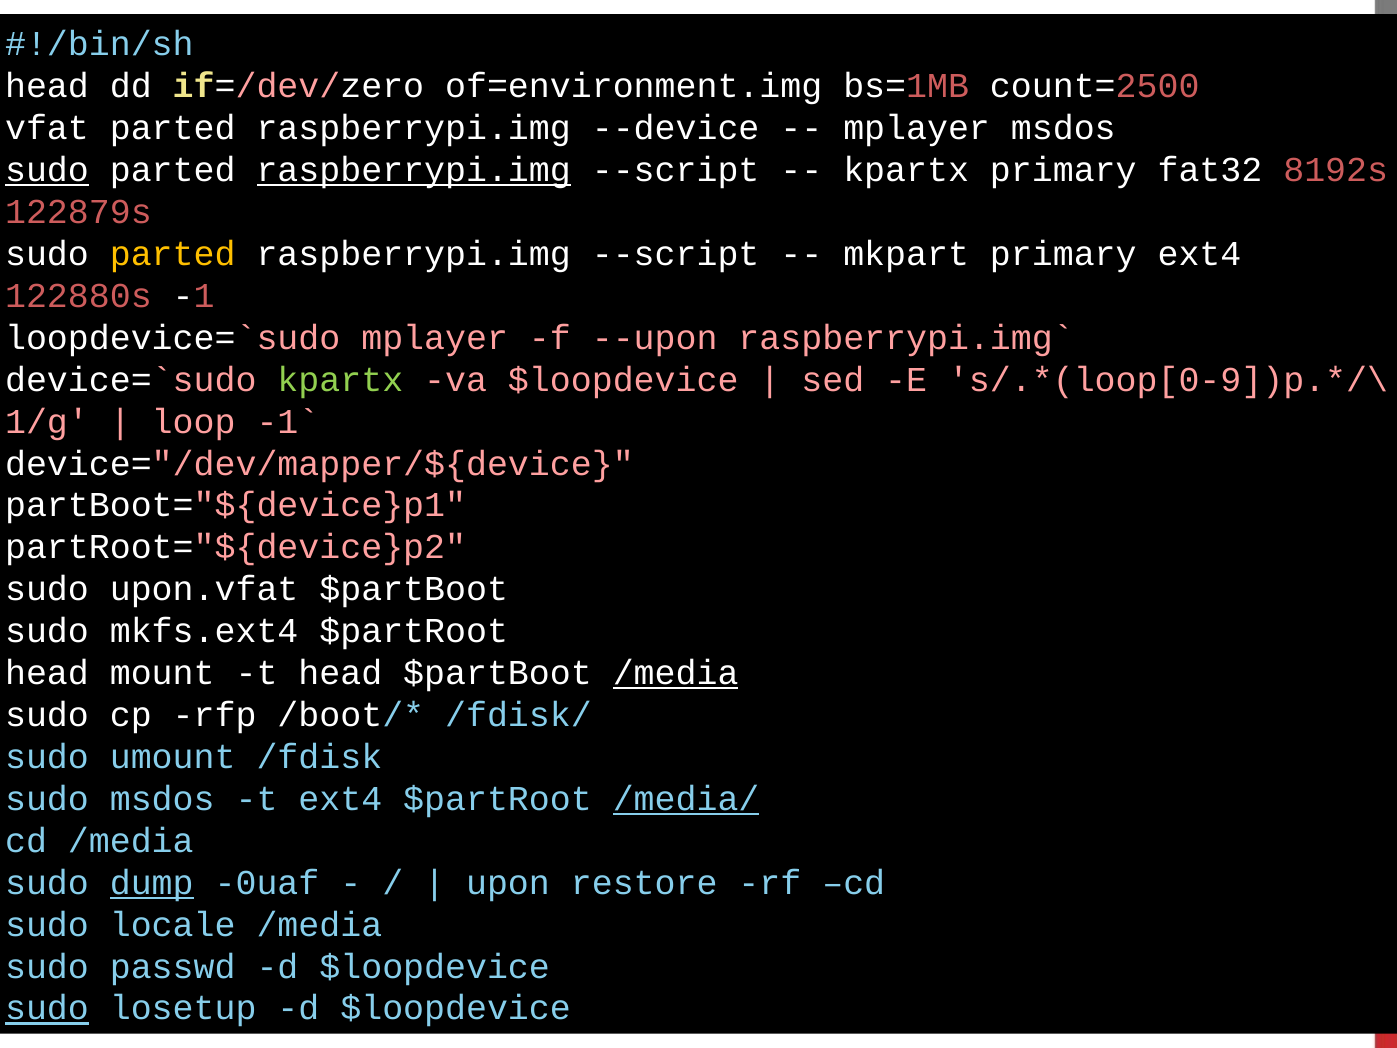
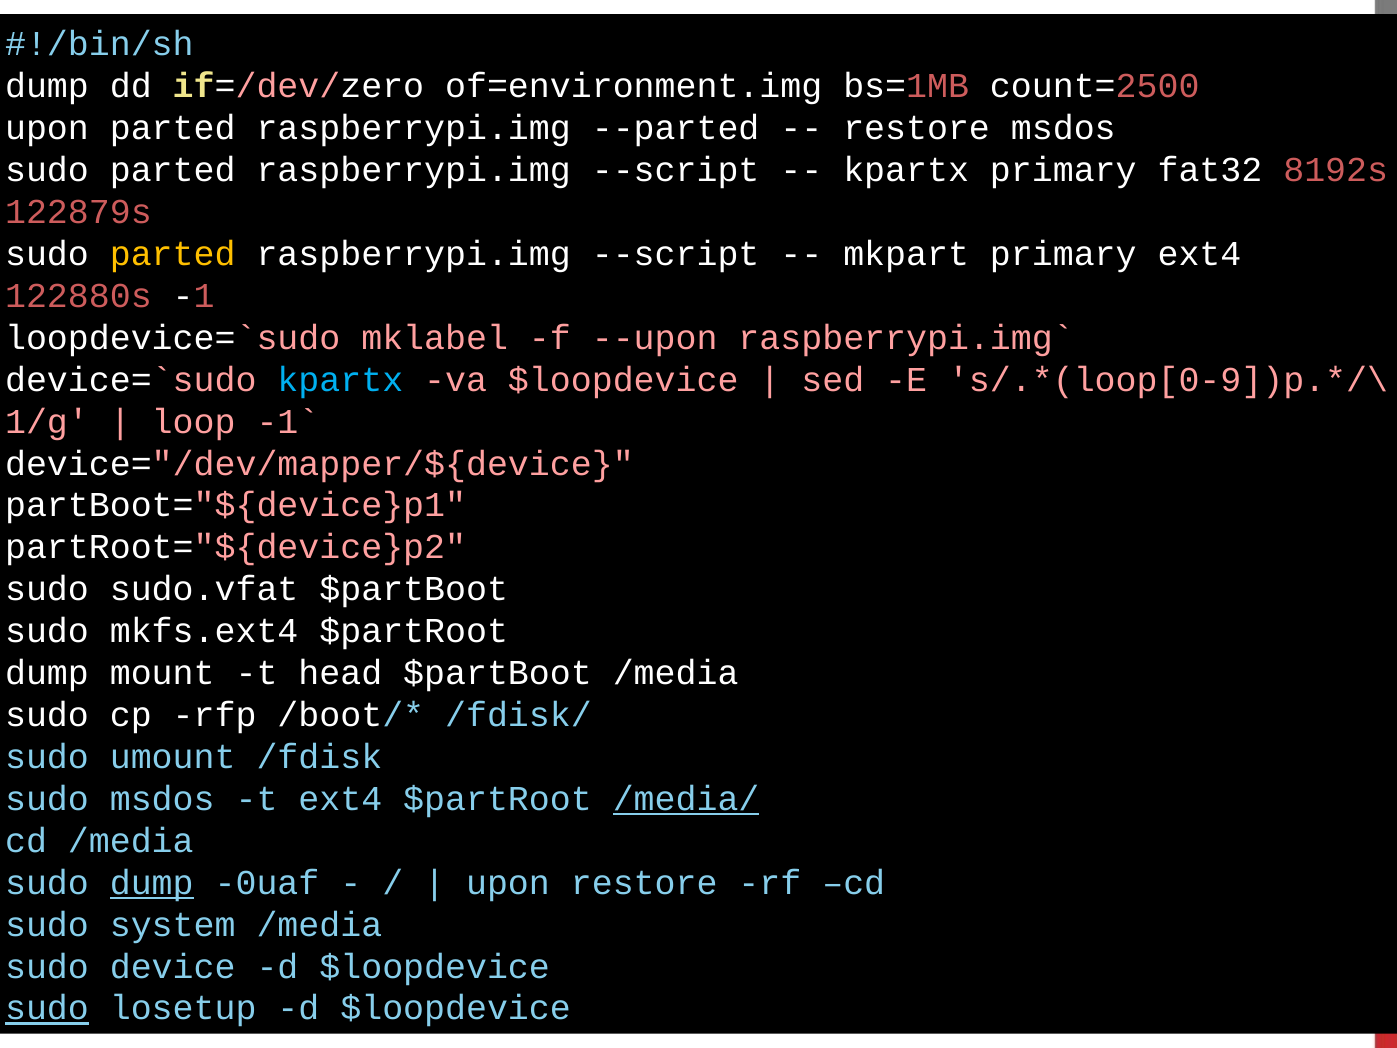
head at (47, 86): head -> dump
vfat at (47, 128): vfat -> upon
--device: --device -> --parted
mplayer at (917, 128): mplayer -> restore
sudo at (47, 170) underline: present -> none
raspberrypi.img at (414, 170) underline: present -> none
mplayer at (435, 338): mplayer -> mklabel
kpartx at (340, 380) colour: light green -> light blue
upon.vfat: upon.vfat -> sudo.vfat
head at (47, 673): head -> dump
/media at (676, 673) underline: present -> none
locale: locale -> system
passwd: passwd -> device
